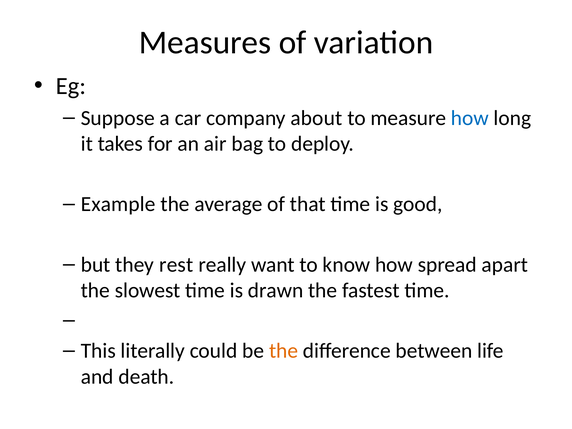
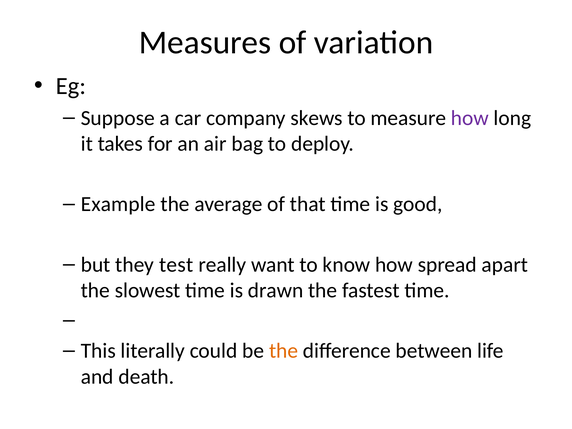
about: about -> skews
how at (470, 118) colour: blue -> purple
rest: rest -> test
